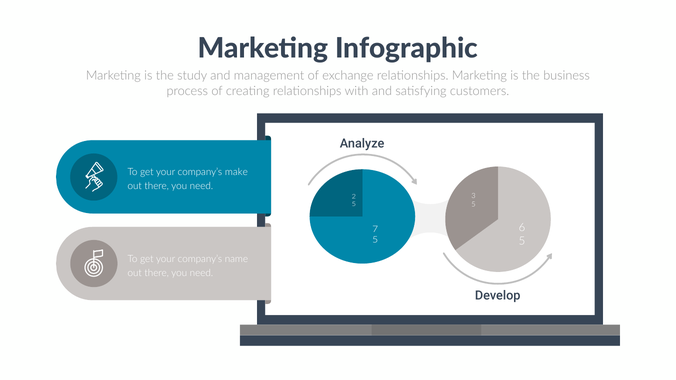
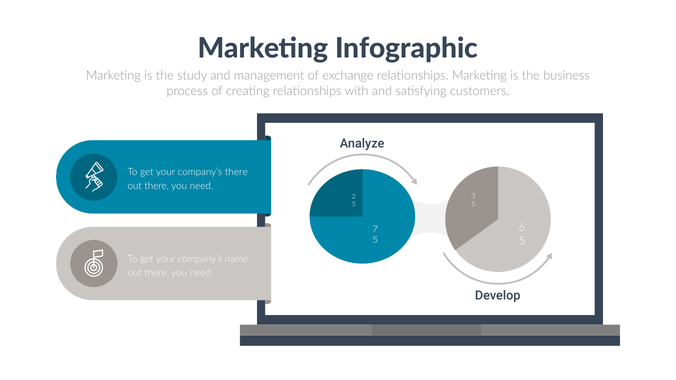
company’s make: make -> there
